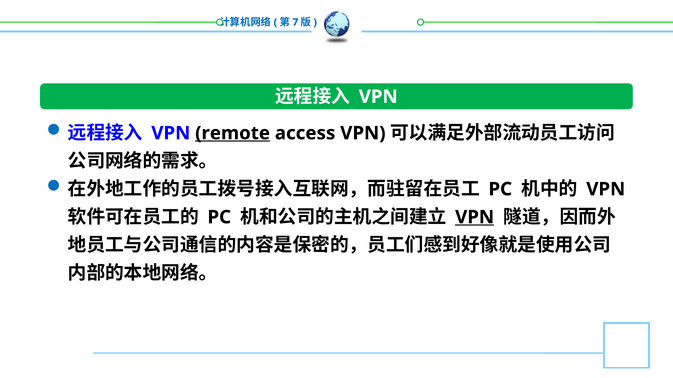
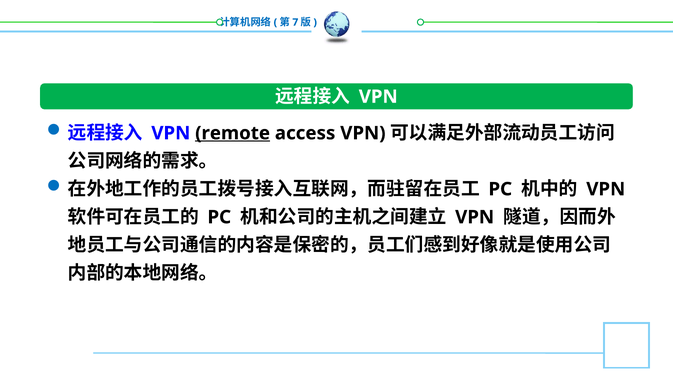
VPN at (475, 217) underline: present -> none
